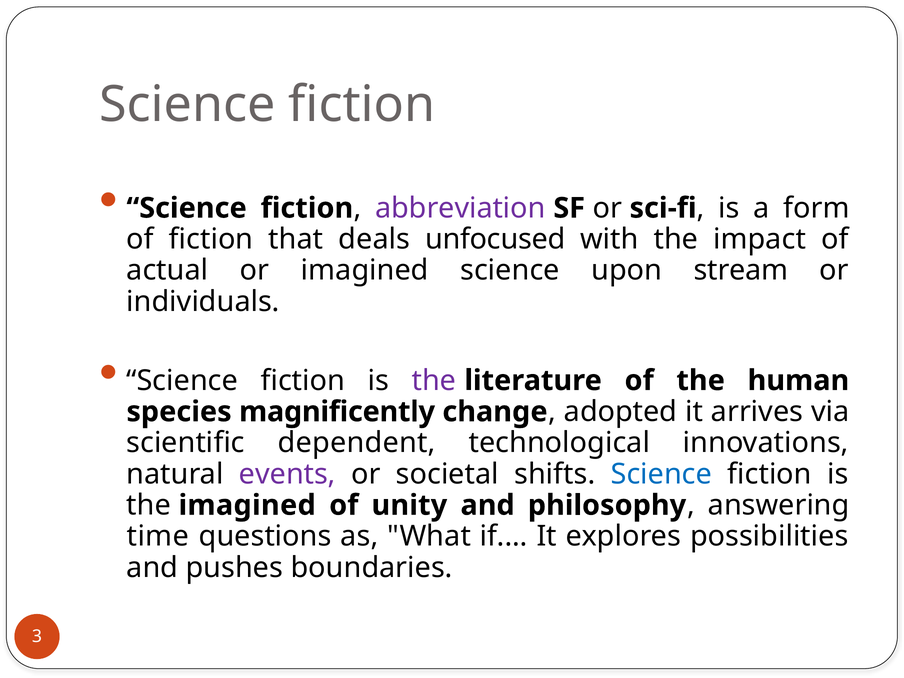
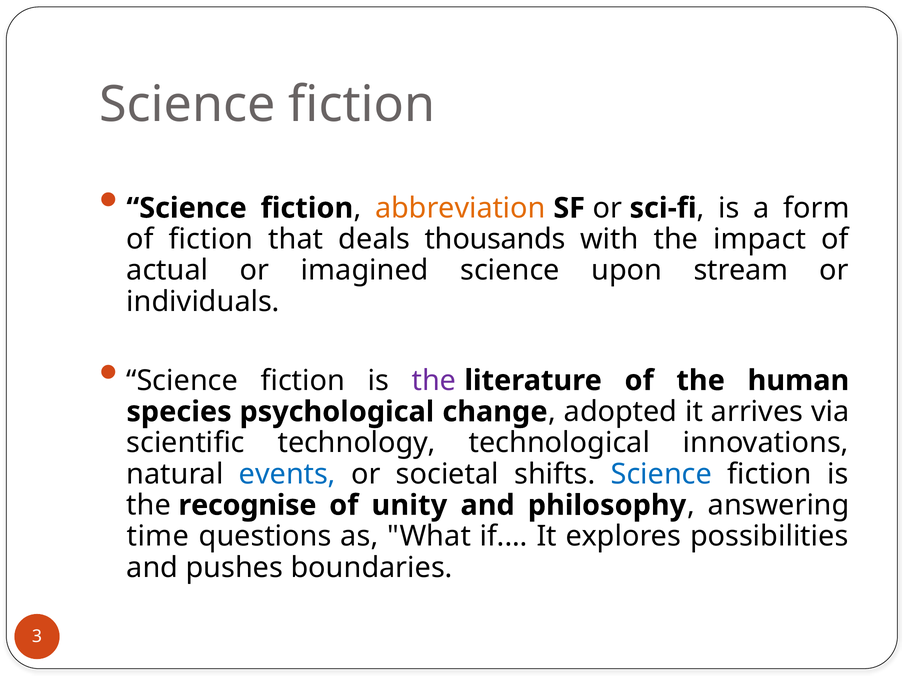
abbreviation colour: purple -> orange
unfocused: unfocused -> thousands
magnificently: magnificently -> psychological
dependent: dependent -> technology
events colour: purple -> blue
the imagined: imagined -> recognise
